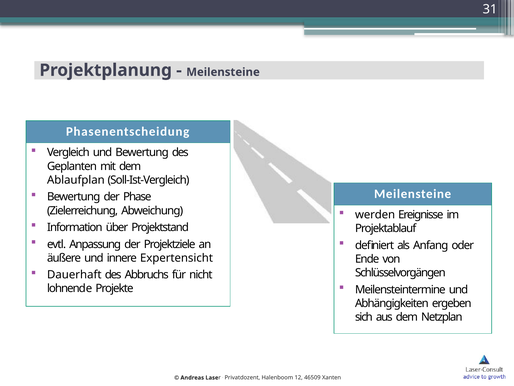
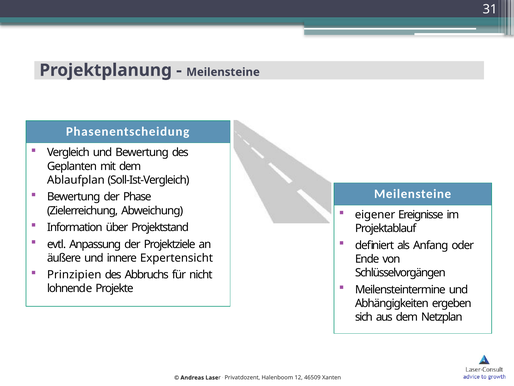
werden: werden -> eigener
Dauerhaft: Dauerhaft -> Prinzipien
